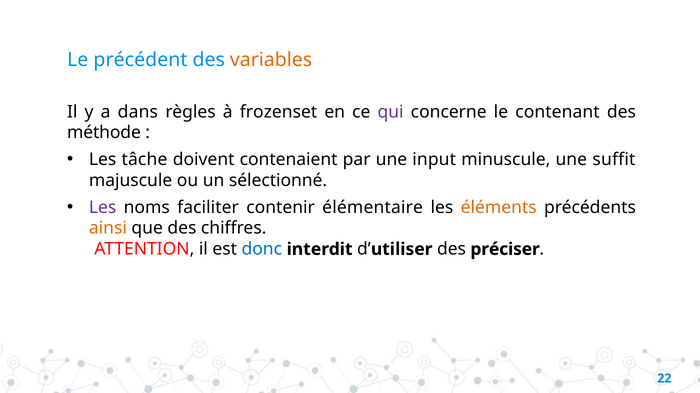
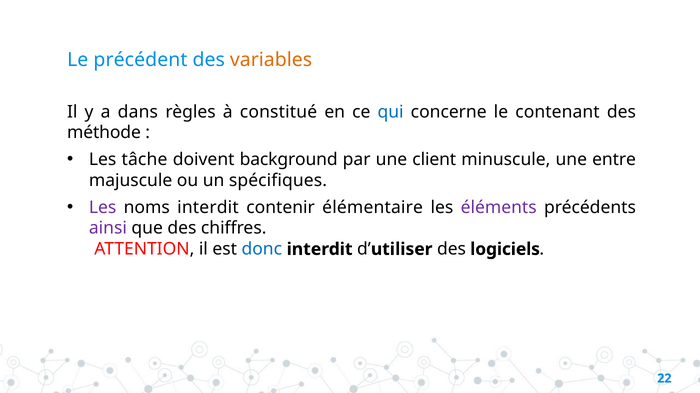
frozenset: frozenset -> constitué
qui colour: purple -> blue
contenaient: contenaient -> background
input: input -> client
suffit: suffit -> entre
sélectionné: sélectionné -> spécifiques
noms faciliter: faciliter -> interdit
éléments colour: orange -> purple
ainsi colour: orange -> purple
préciser: préciser -> logiciels
